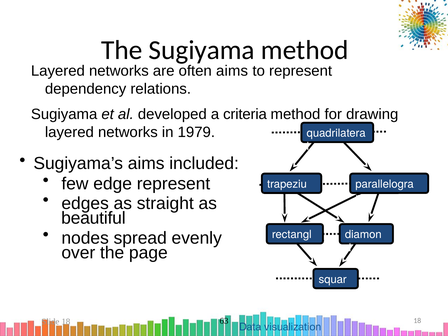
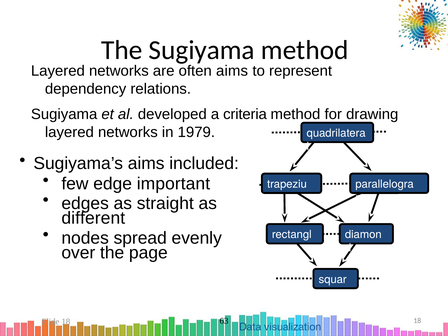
edge represent: represent -> important
beautiful: beautiful -> different
